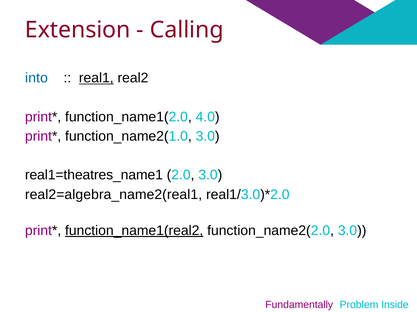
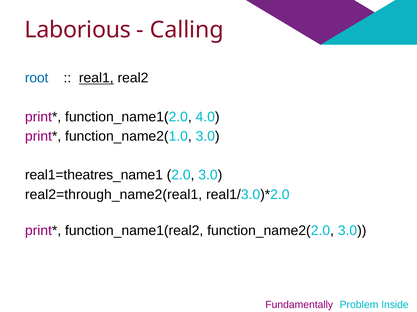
Extension: Extension -> Laborious
into: into -> root
real2=algebra_name2(real1: real2=algebra_name2(real1 -> real2=through_name2(real1
function_name1(real2 underline: present -> none
